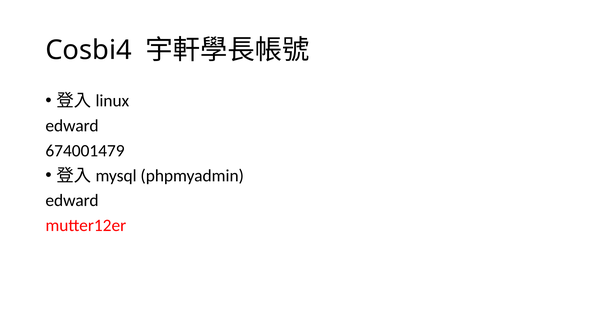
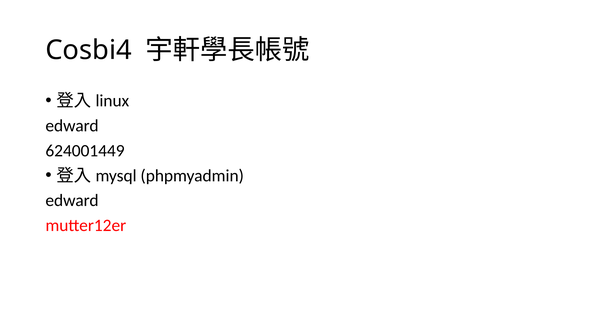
674001479: 674001479 -> 624001449
